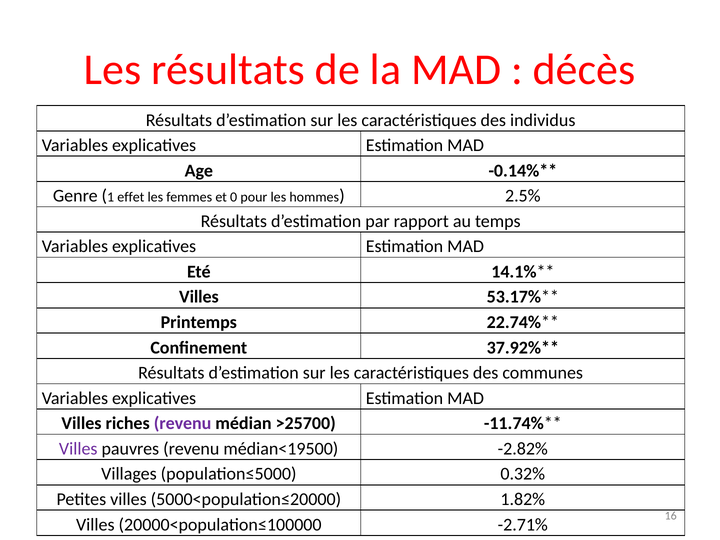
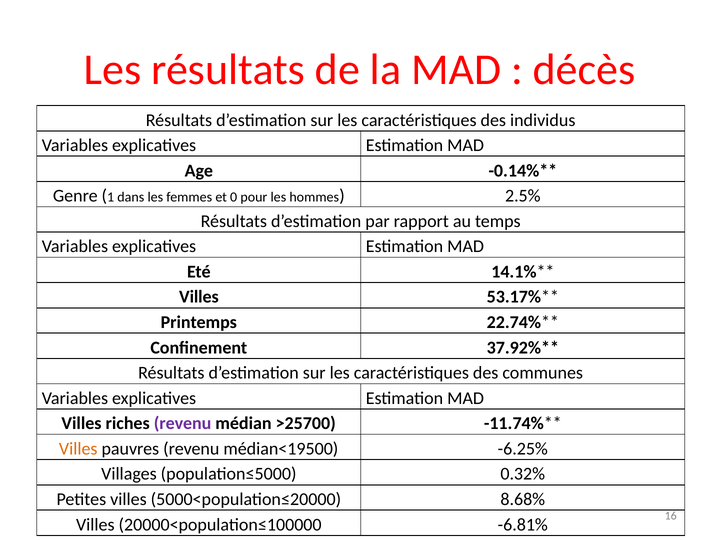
effet: effet -> dans
Villes at (78, 449) colour: purple -> orange
-2.82%: -2.82% -> -6.25%
1.82%: 1.82% -> 8.68%
-2.71%: -2.71% -> -6.81%
